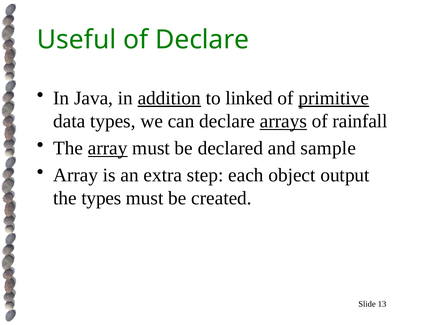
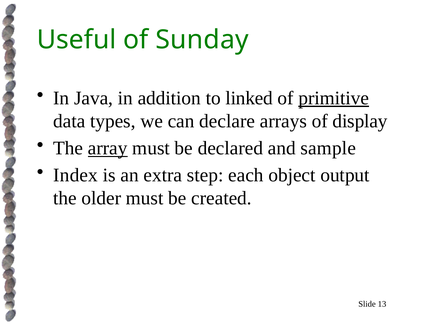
of Declare: Declare -> Sunday
addition underline: present -> none
arrays underline: present -> none
rainfall: rainfall -> display
Array at (76, 175): Array -> Index
the types: types -> older
